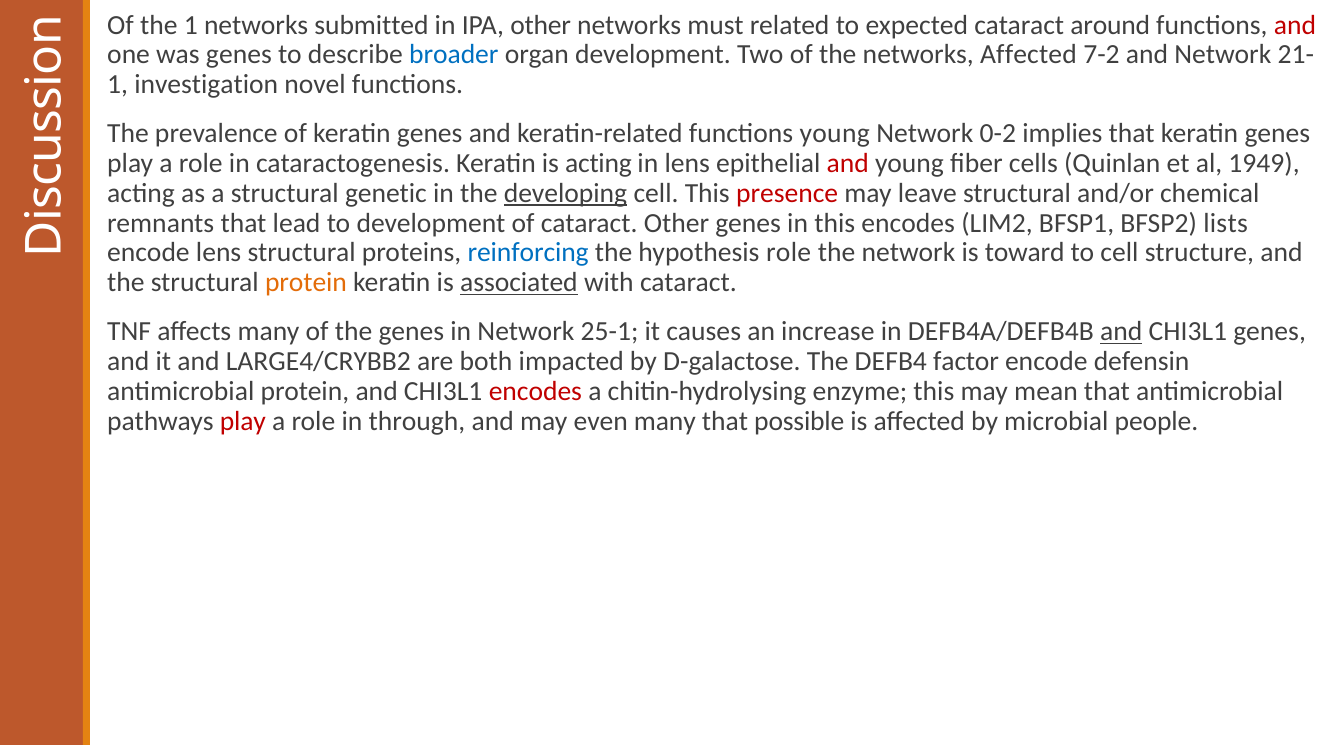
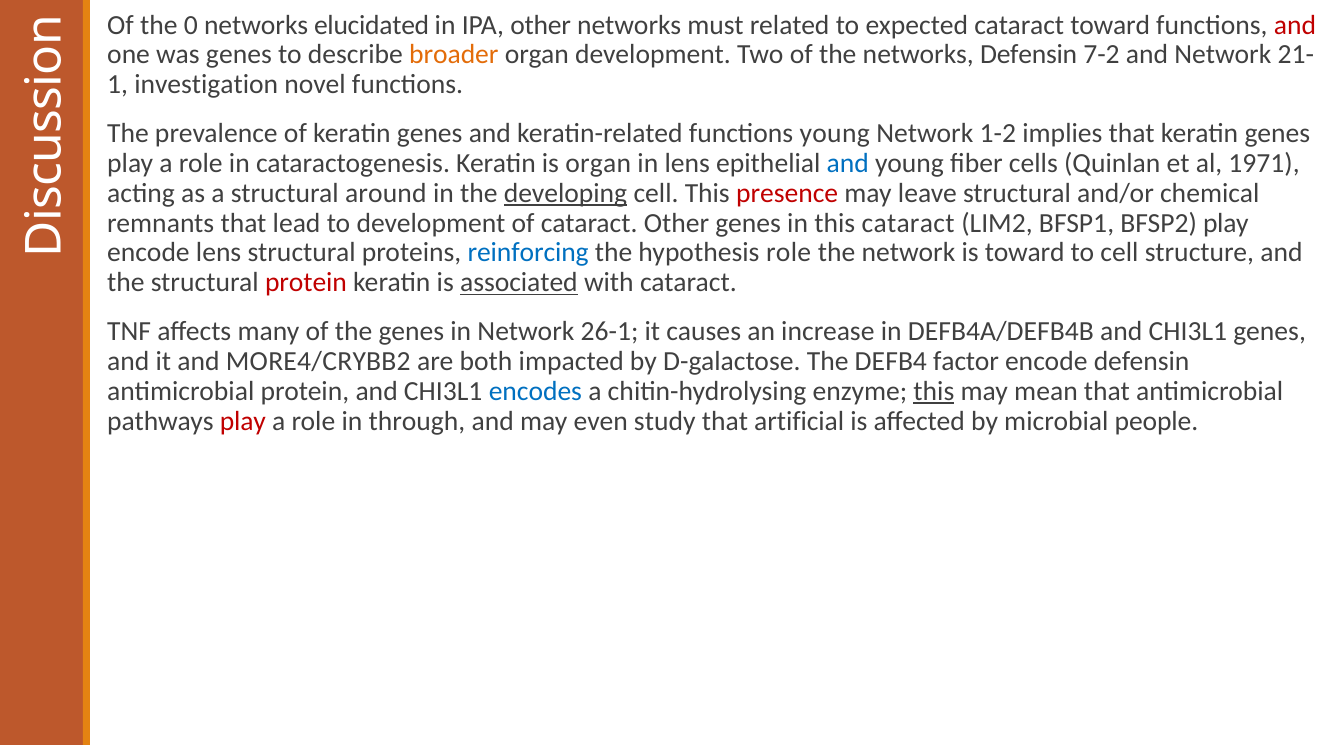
the 1: 1 -> 0
submitted: submitted -> elucidated
cataract around: around -> toward
broader colour: blue -> orange
networks Affected: Affected -> Defensin
0-2: 0-2 -> 1-2
is acting: acting -> organ
and at (848, 163) colour: red -> blue
1949: 1949 -> 1971
genetic: genetic -> around
this encodes: encodes -> cataract
BFSP2 lists: lists -> play
protein at (306, 283) colour: orange -> red
25-1: 25-1 -> 26-1
and at (1121, 332) underline: present -> none
LARGE4/CRYBB2: LARGE4/CRYBB2 -> MORE4/CRYBB2
encodes at (535, 391) colour: red -> blue
this at (934, 391) underline: none -> present
even many: many -> study
possible: possible -> artificial
